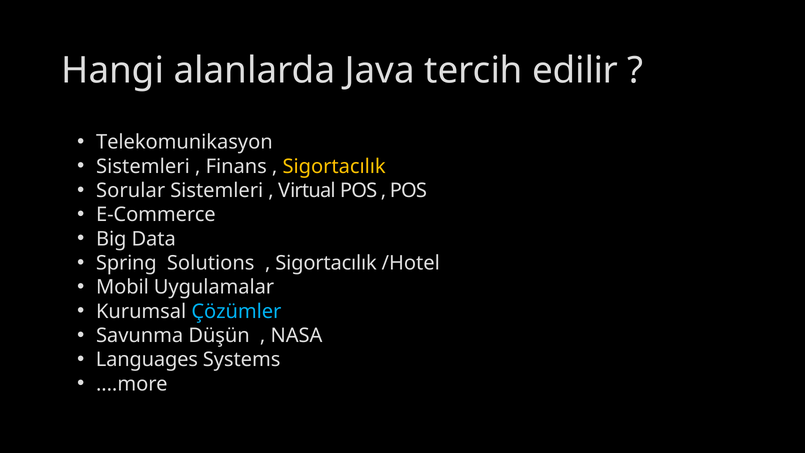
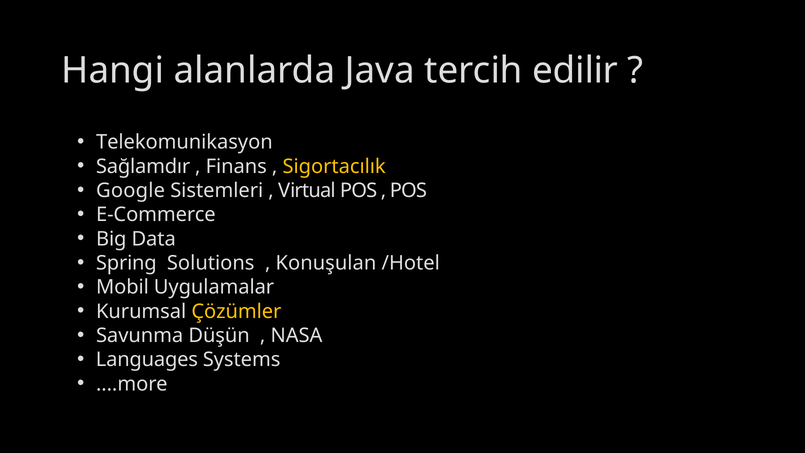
Sistemleri at (143, 166): Sistemleri -> Sağlamdır
Sorular: Sorular -> Google
Sigortacılık at (326, 263): Sigortacılık -> Konuşulan
Çözümler colour: light blue -> yellow
